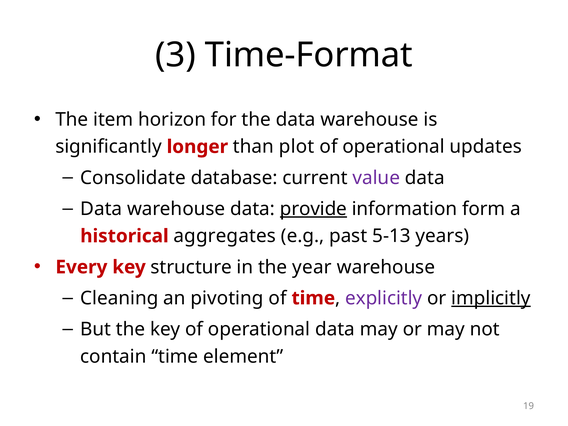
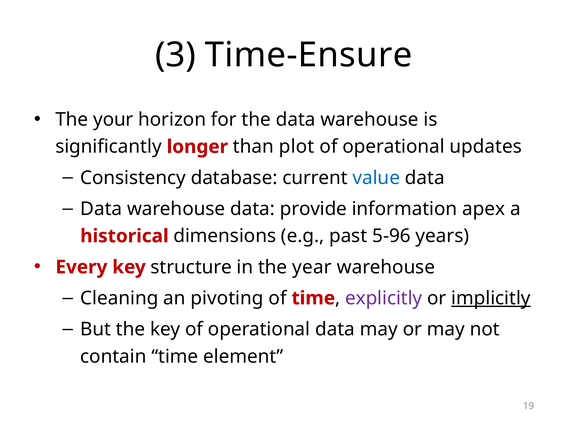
Time-Format: Time-Format -> Time-Ensure
item: item -> your
Consolidate: Consolidate -> Consistency
value colour: purple -> blue
provide underline: present -> none
form: form -> apex
aggregates: aggregates -> dimensions
5-13: 5-13 -> 5-96
